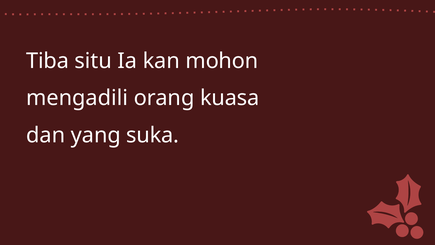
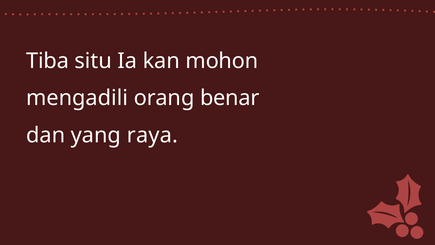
kuasa: kuasa -> benar
suka: suka -> raya
